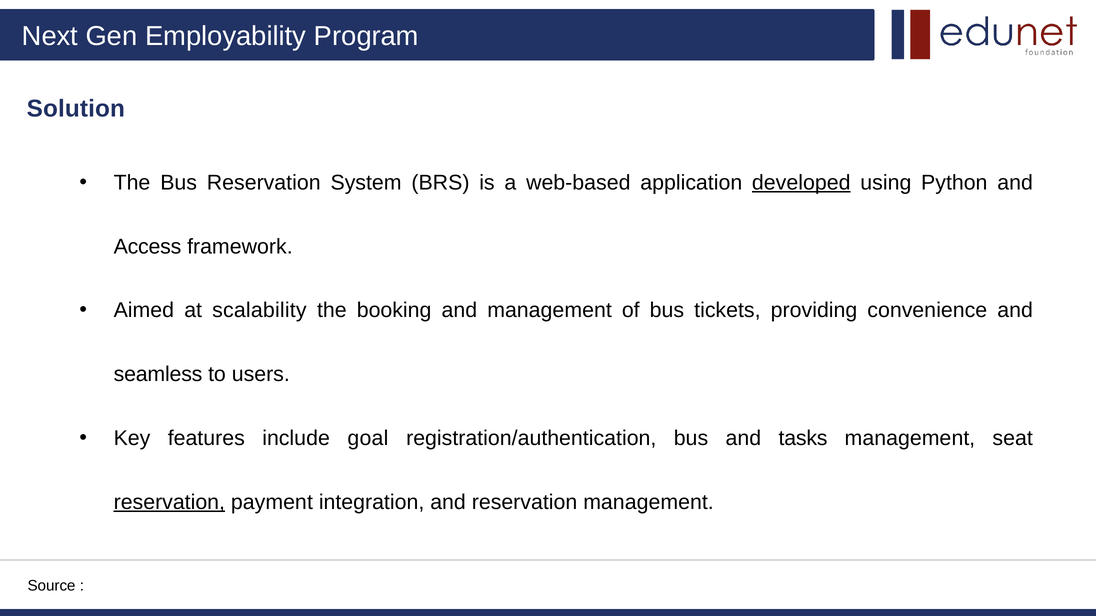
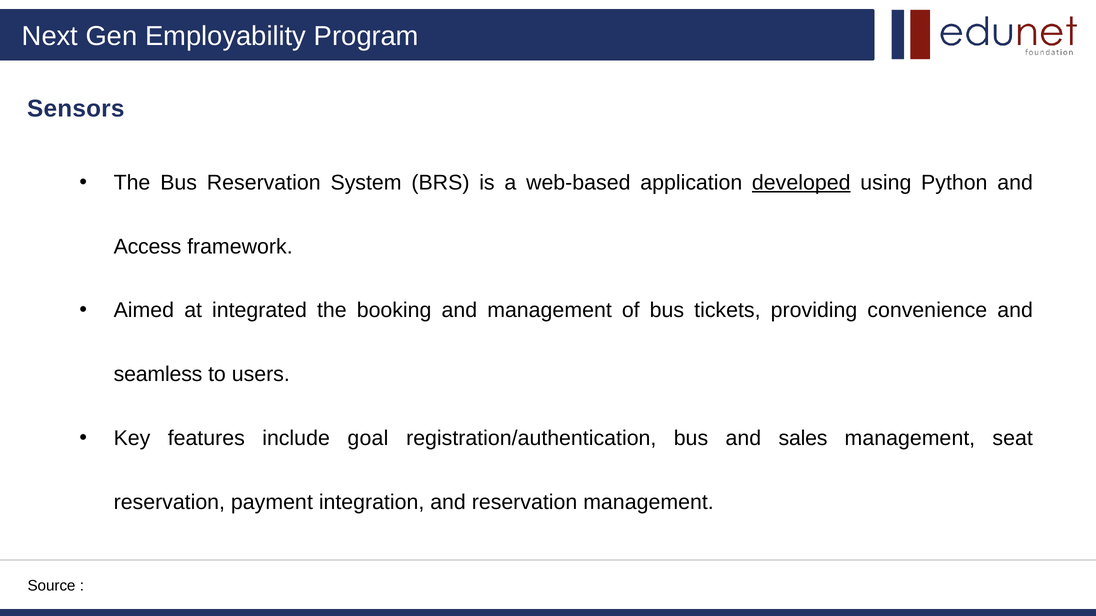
Solution: Solution -> Sensors
scalability: scalability -> integrated
tasks: tasks -> sales
reservation at (169, 503) underline: present -> none
